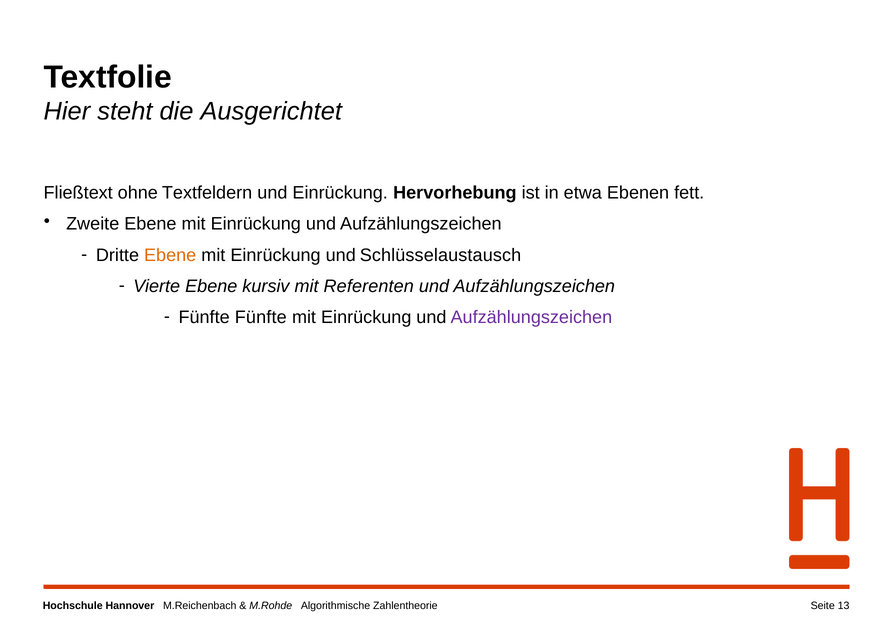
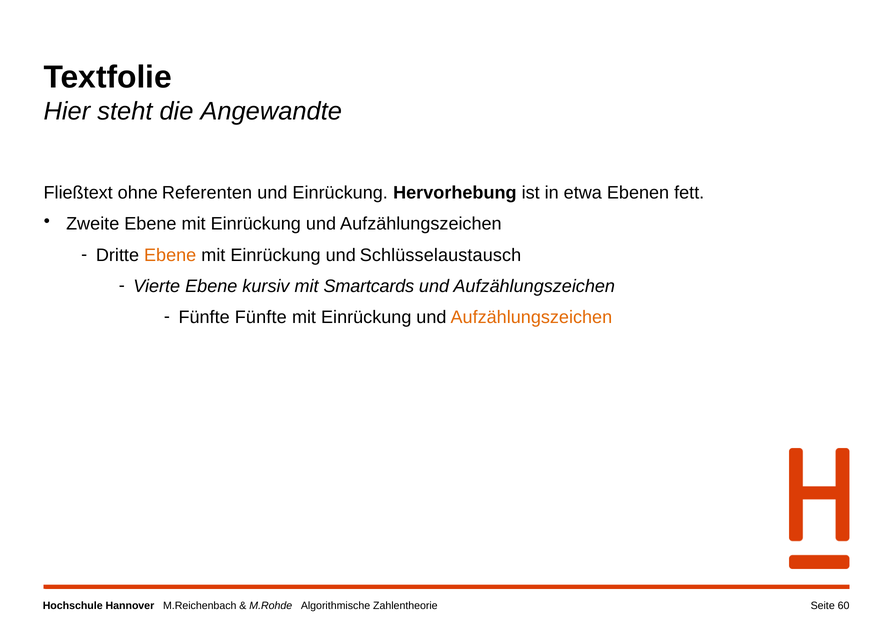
Ausgerichtet: Ausgerichtet -> Angewandte
Textfeldern: Textfeldern -> Referenten
Referenten: Referenten -> Smartcards
Aufzählungszeichen at (531, 317) colour: purple -> orange
13: 13 -> 60
